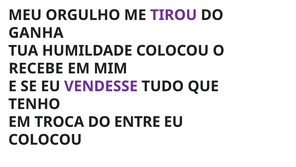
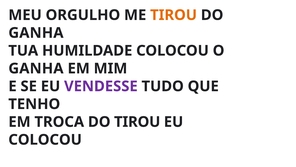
TIROU at (174, 15) colour: purple -> orange
RECEBE at (36, 68): RECEBE -> GANHA
DO ENTRE: ENTRE -> TIROU
